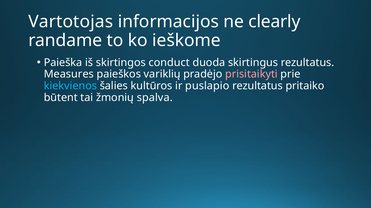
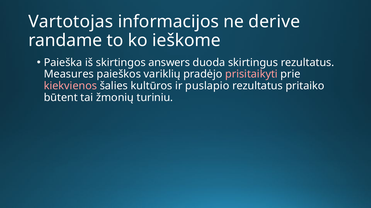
clearly: clearly -> derive
conduct: conduct -> answers
kiekvienos colour: light blue -> pink
spalva: spalva -> turiniu
